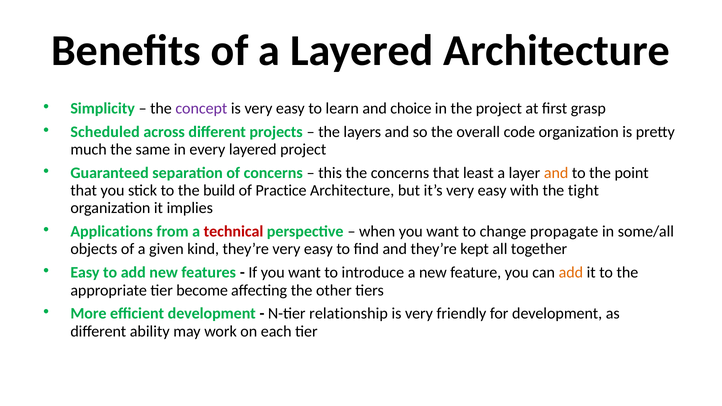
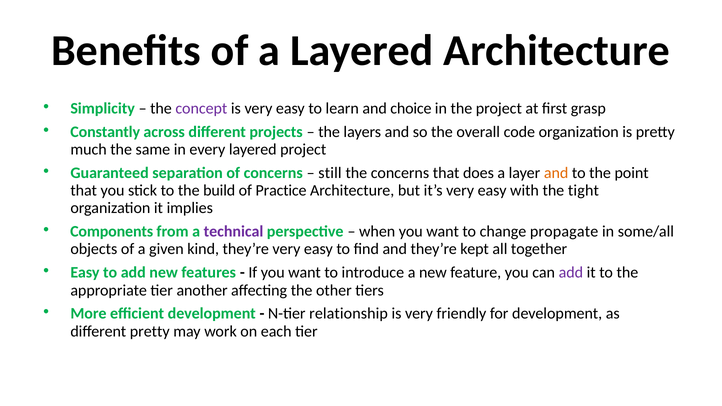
Scheduled: Scheduled -> Constantly
this: this -> still
least: least -> does
Applications: Applications -> Components
technical colour: red -> purple
add at (571, 273) colour: orange -> purple
become: become -> another
different ability: ability -> pretty
